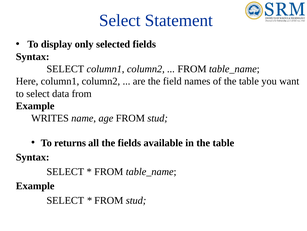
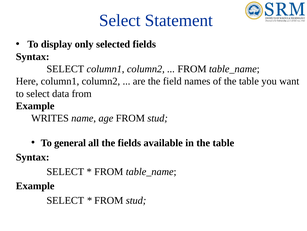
returns: returns -> general
